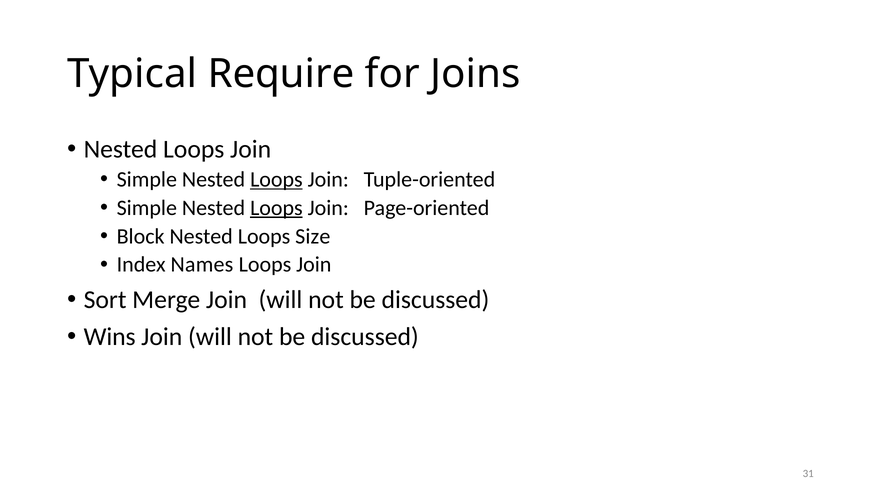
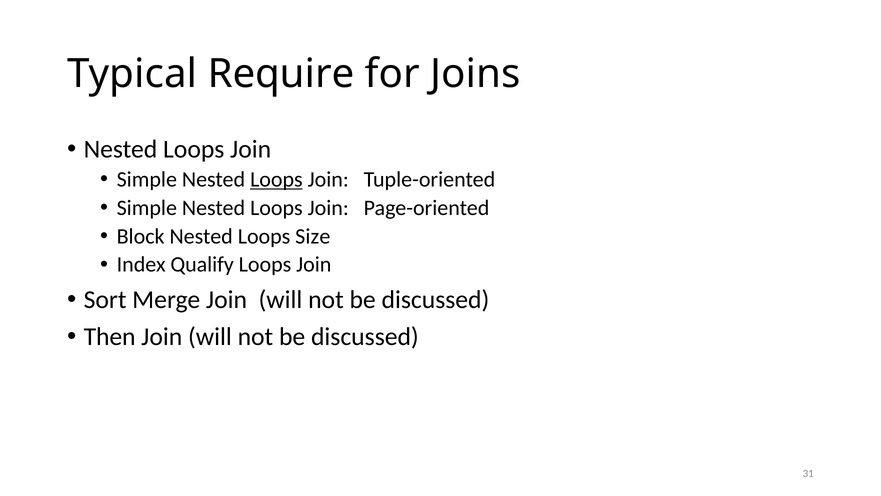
Loops at (276, 208) underline: present -> none
Names: Names -> Qualify
Wins: Wins -> Then
